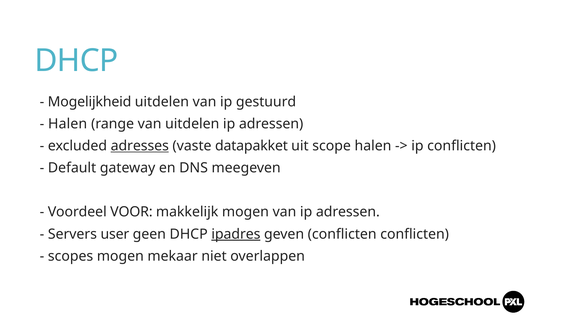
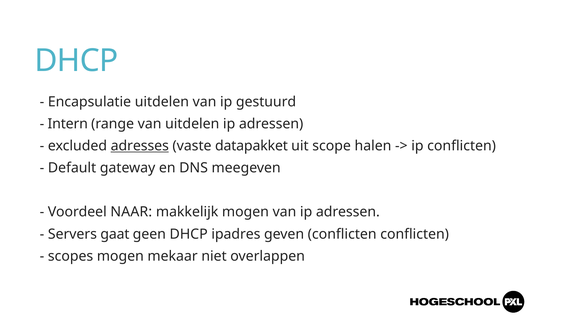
Mogelijkheid: Mogelijkheid -> Encapsulatie
Halen at (68, 124): Halen -> Intern
VOOR: VOOR -> NAAR
user: user -> gaat
ipadres underline: present -> none
